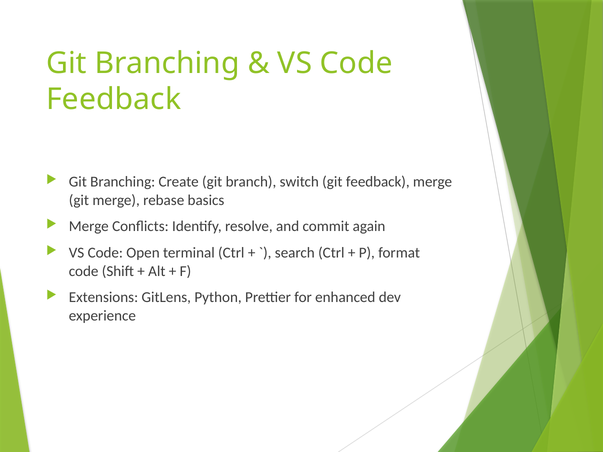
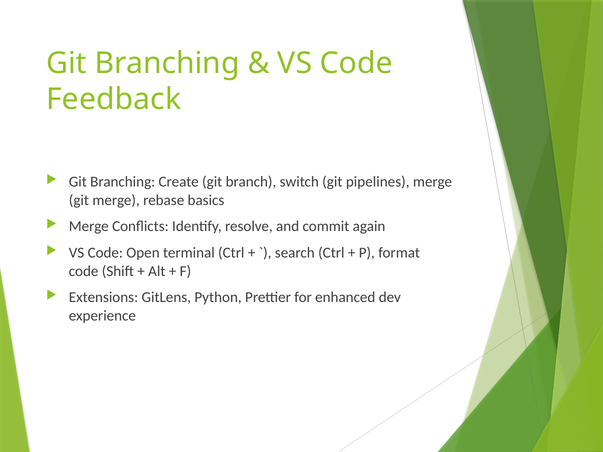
git feedback: feedback -> pipelines
